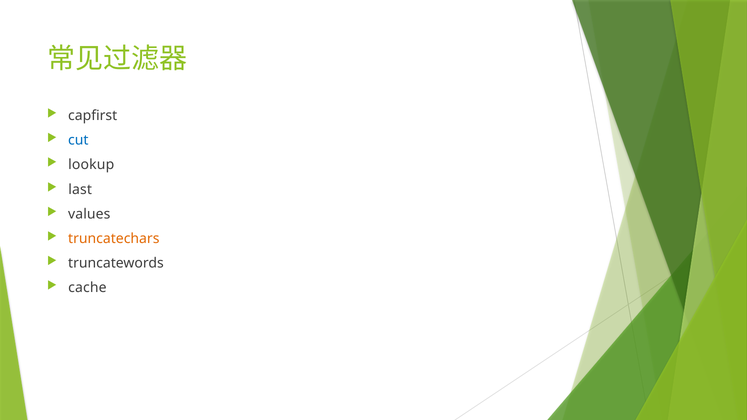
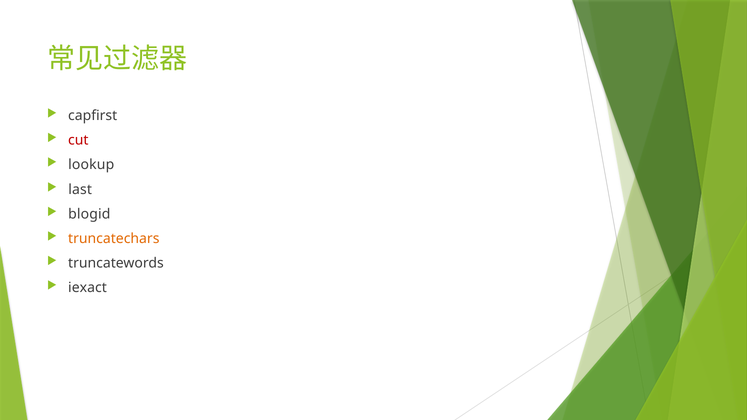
cut colour: blue -> red
values: values -> blogid
cache: cache -> iexact
